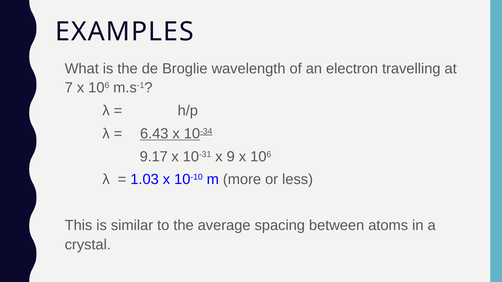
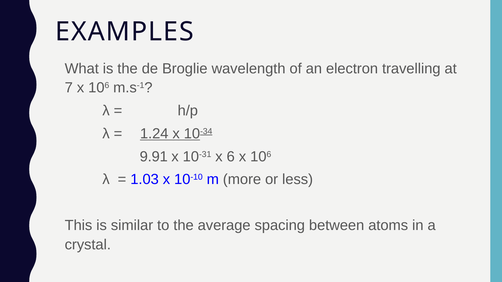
6.43: 6.43 -> 1.24
9.17: 9.17 -> 9.91
9: 9 -> 6
